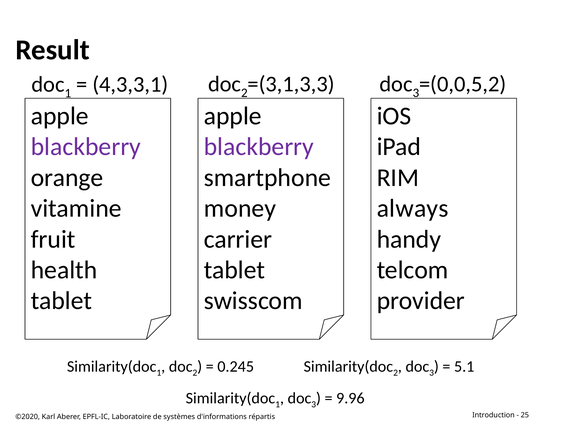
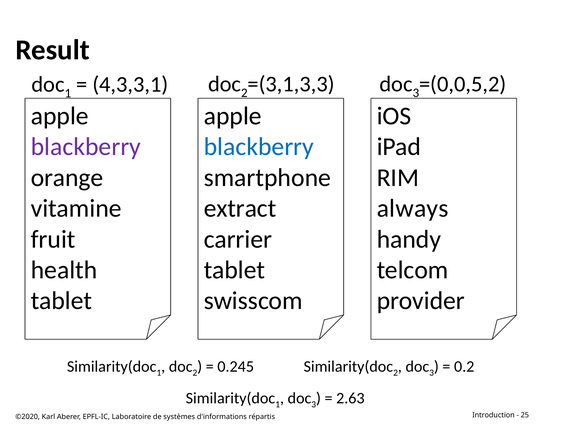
blackberry at (259, 147) colour: purple -> blue
money: money -> extract
5.1: 5.1 -> 0.2
9.96: 9.96 -> 2.63
